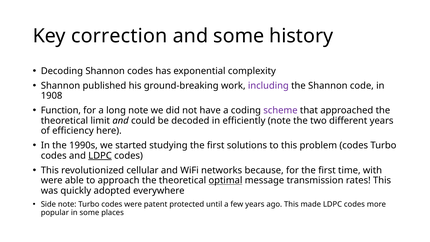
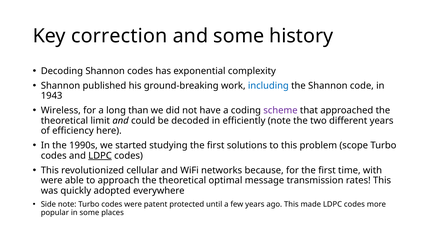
including colour: purple -> blue
1908: 1908 -> 1943
Function: Function -> Wireless
long note: note -> than
problem codes: codes -> scope
optimal underline: present -> none
